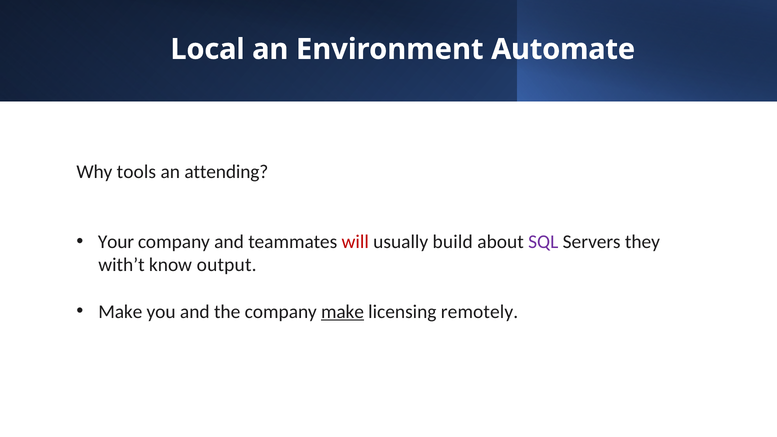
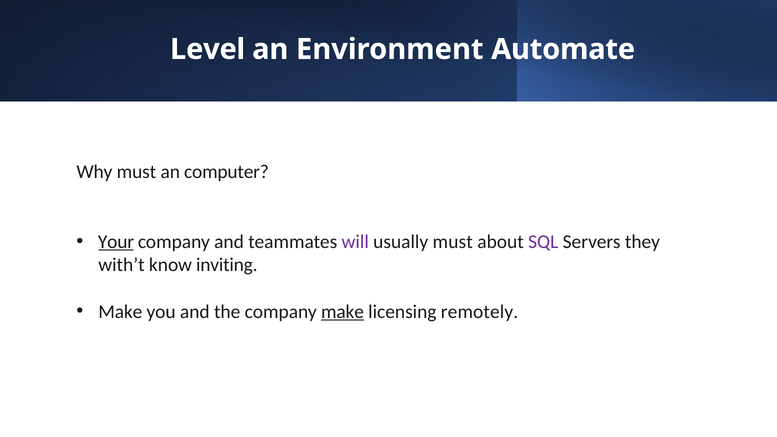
Local: Local -> Level
Why tools: tools -> must
attending: attending -> computer
Your underline: none -> present
will colour: red -> purple
usually build: build -> must
output: output -> inviting
